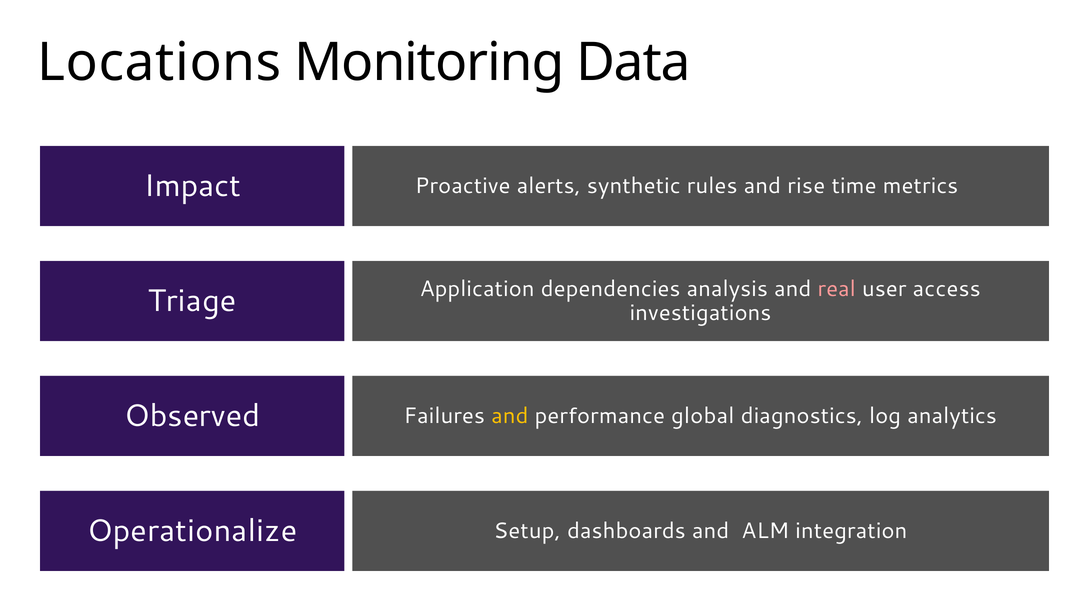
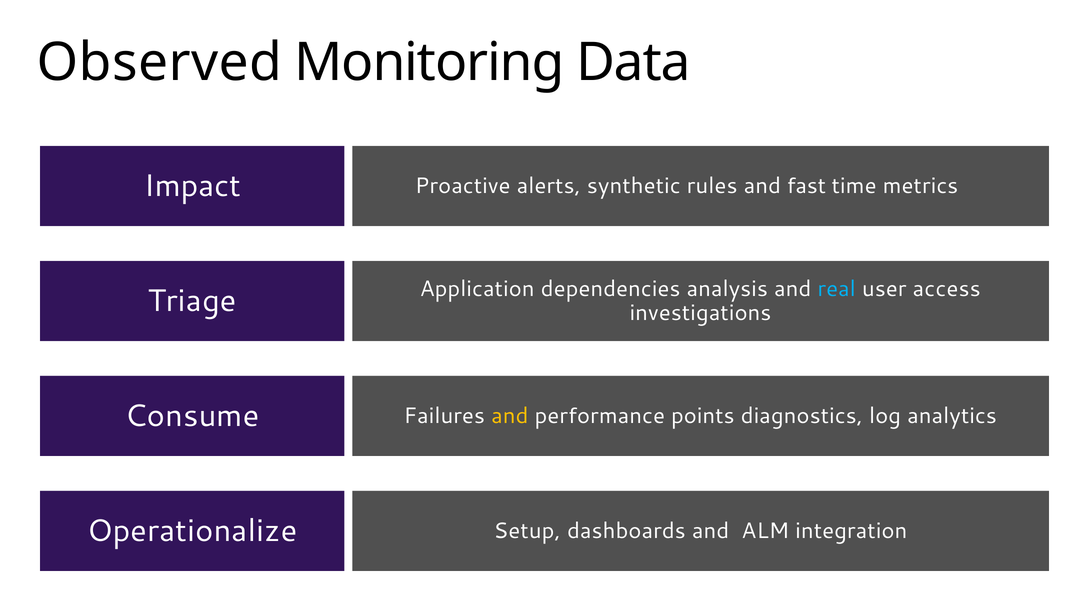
Locations: Locations -> Observed
rise: rise -> fast
real colour: pink -> light blue
Observed: Observed -> Consume
global: global -> points
